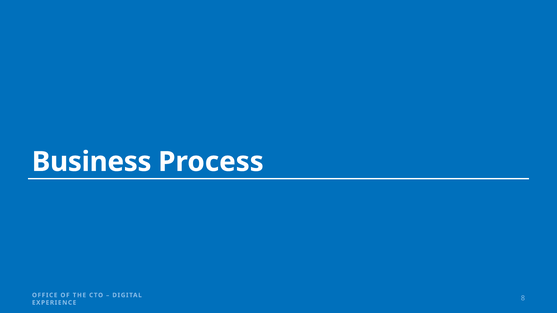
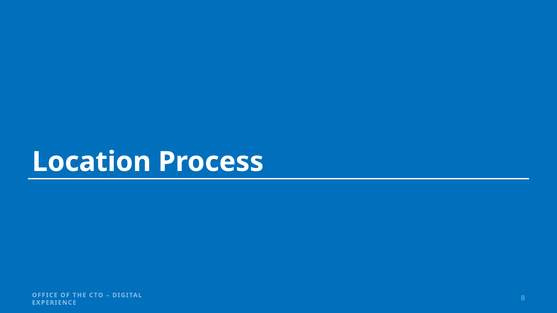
Business: Business -> Location
